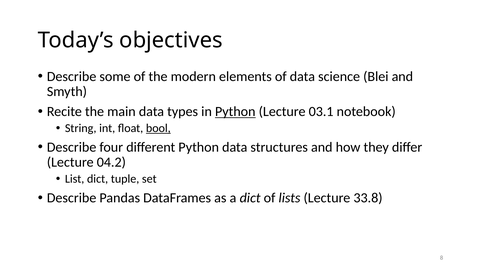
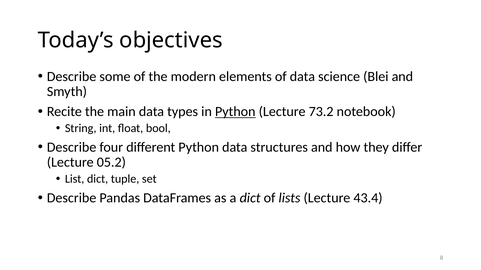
03.1: 03.1 -> 73.2
bool underline: present -> none
04.2: 04.2 -> 05.2
33.8: 33.8 -> 43.4
